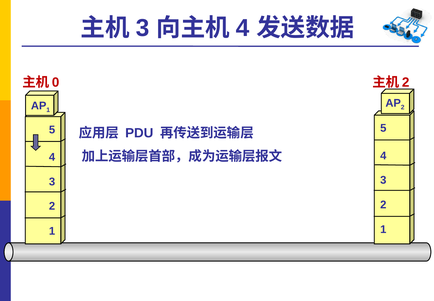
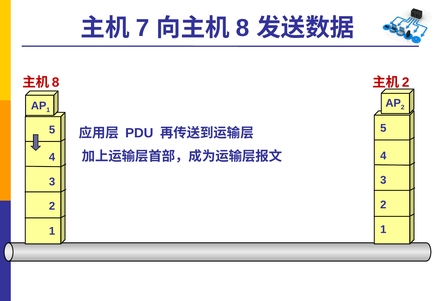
3 at (143, 28): 3 -> 7
4 at (243, 28): 4 -> 8
0 at (56, 82): 0 -> 8
